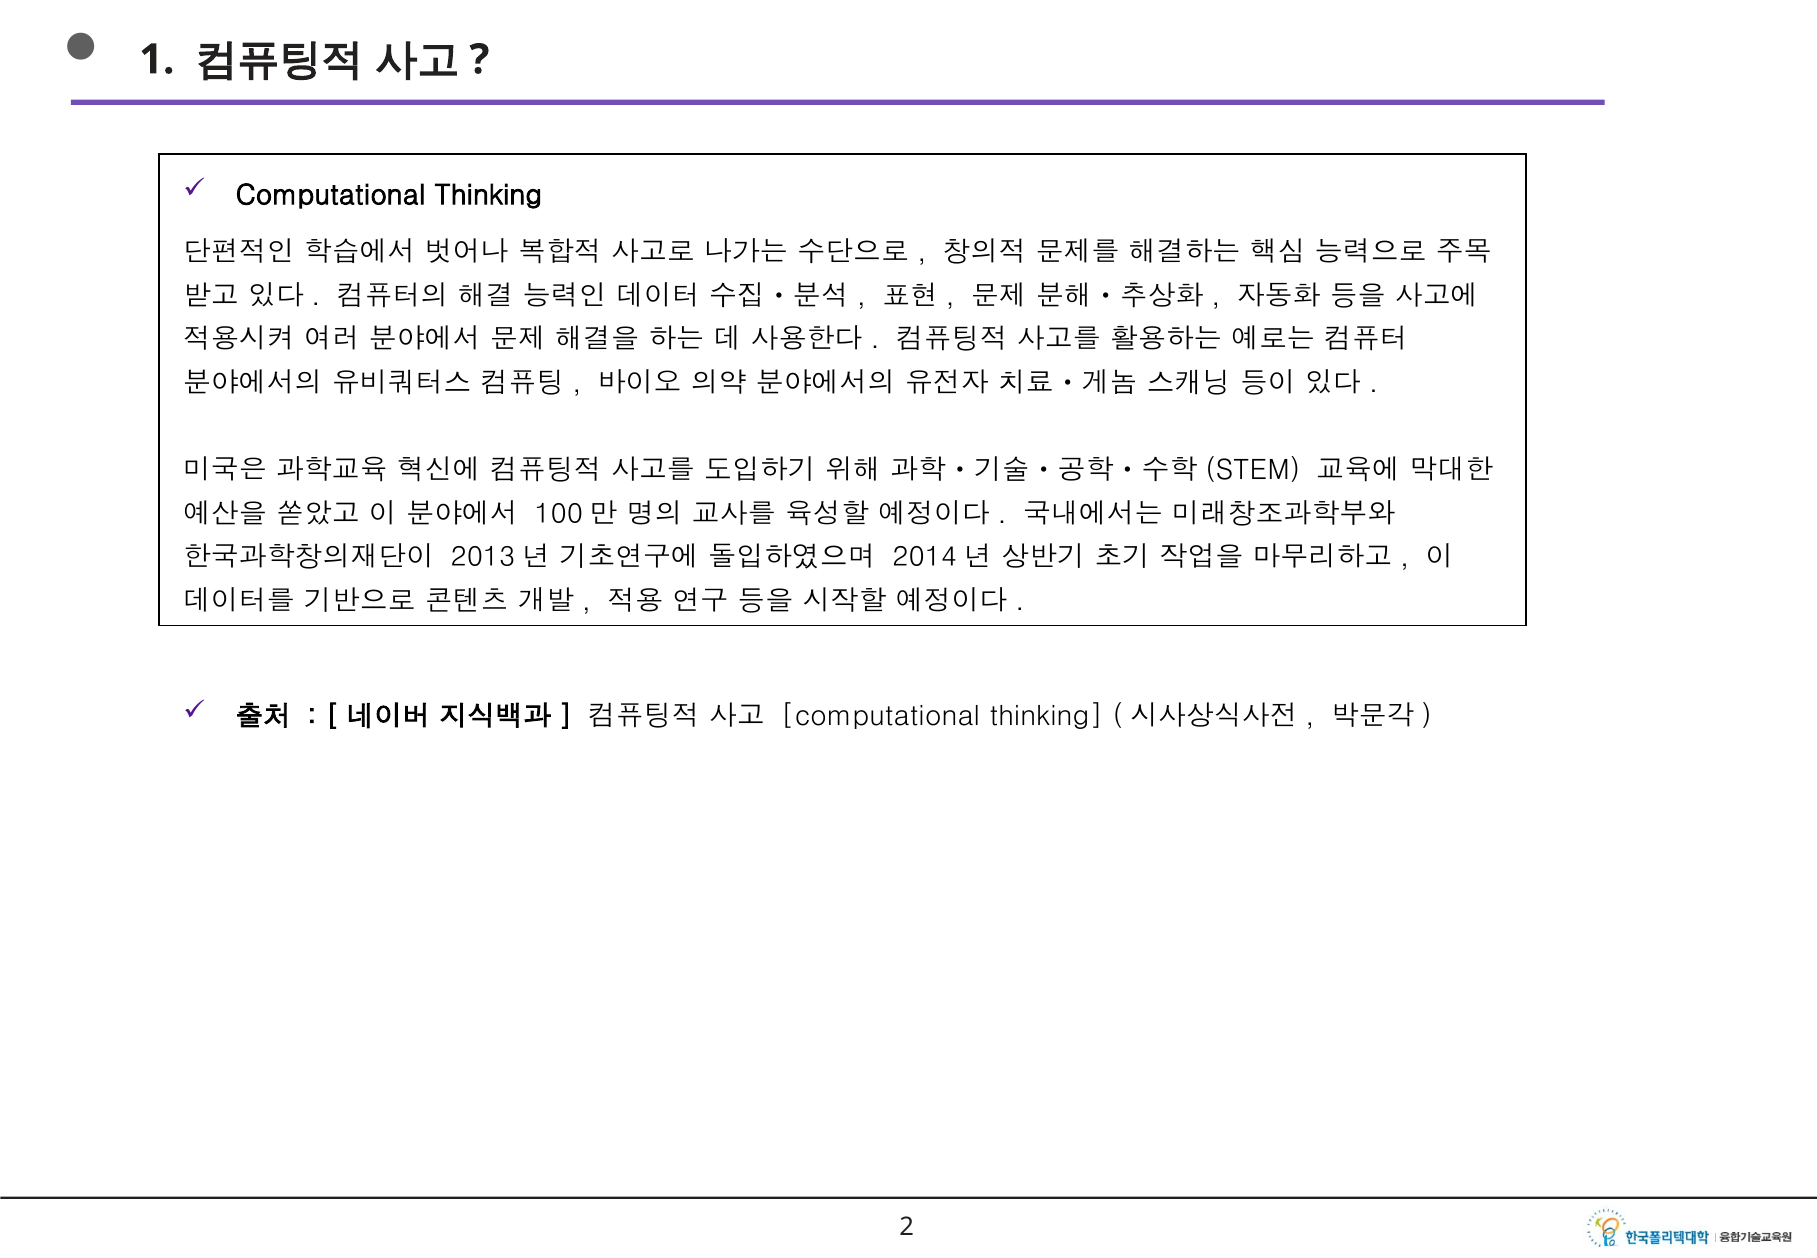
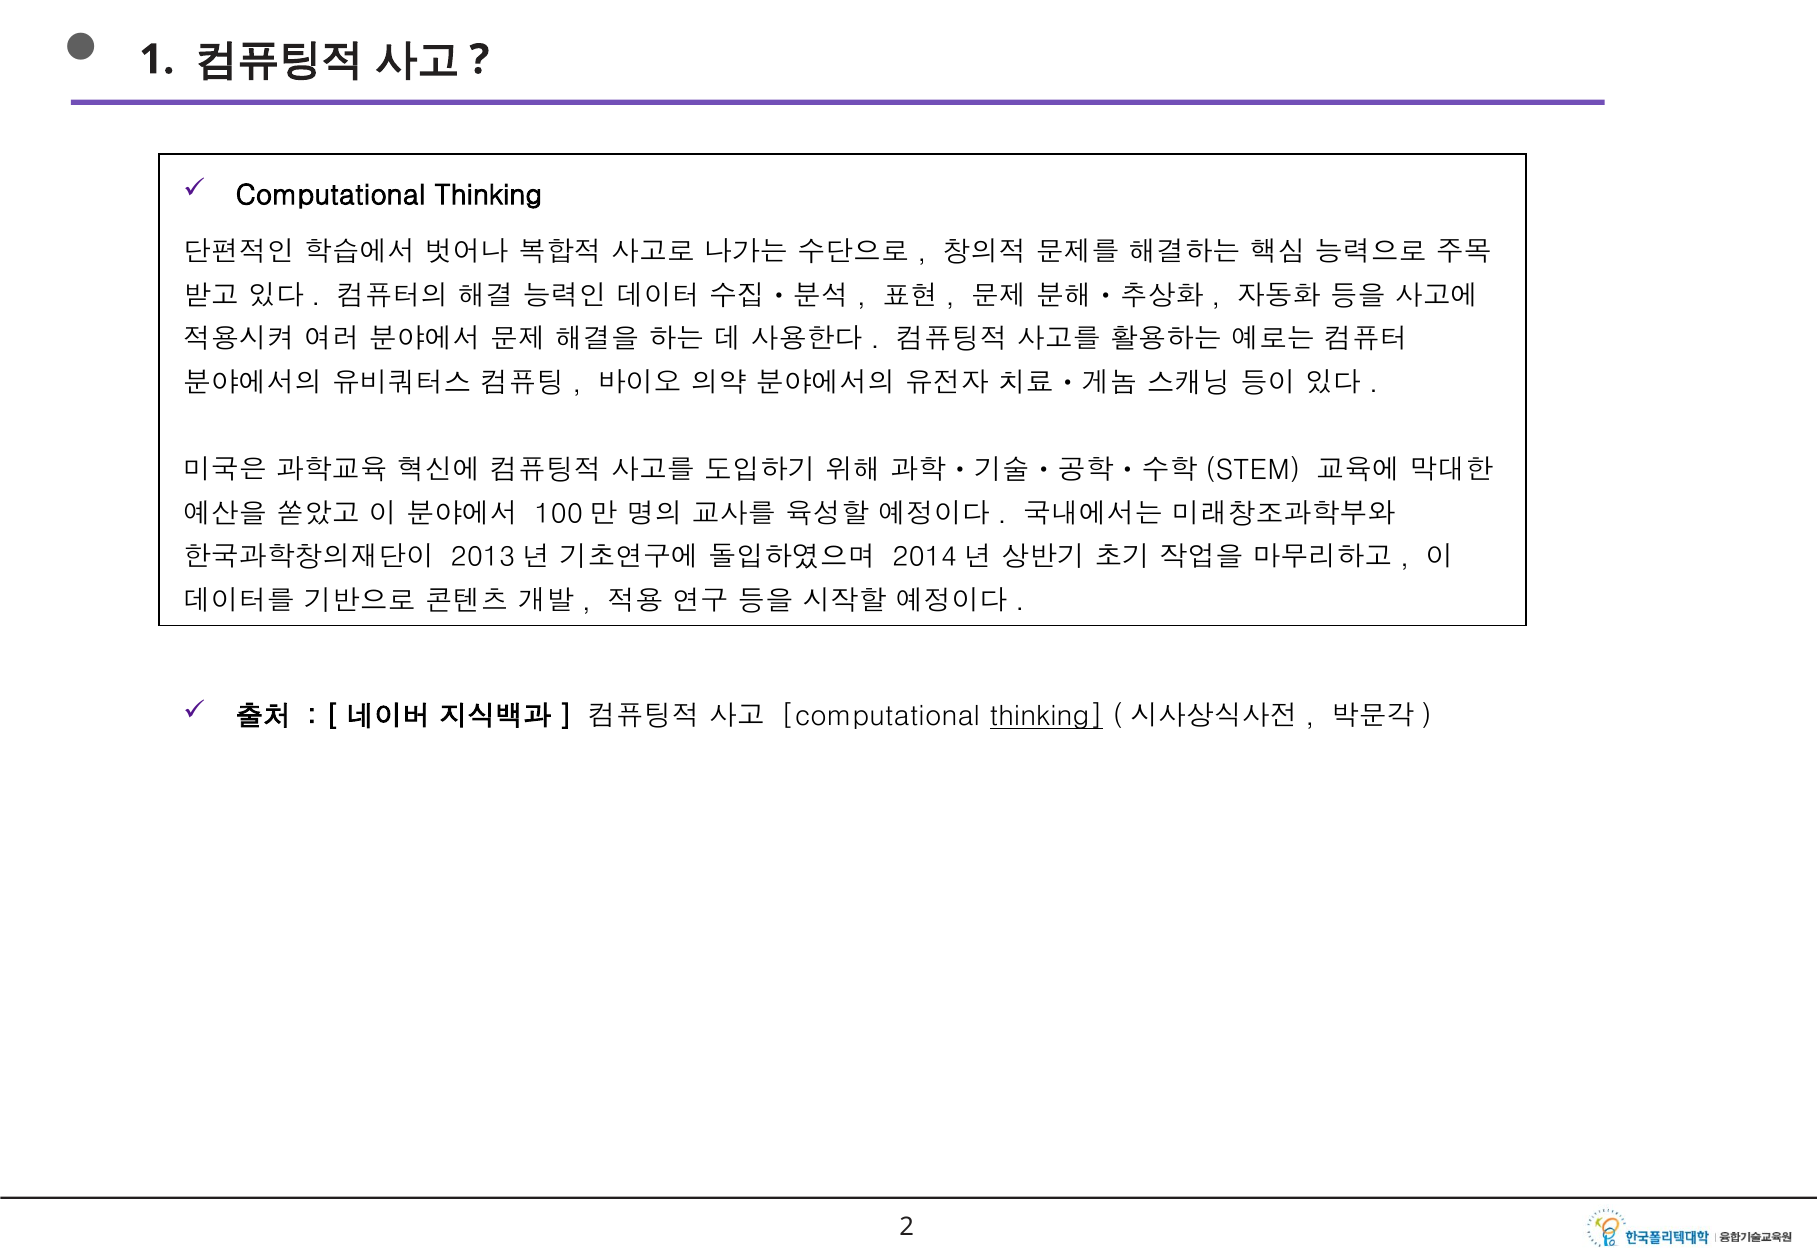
thinking at (1046, 716) underline: none -> present
